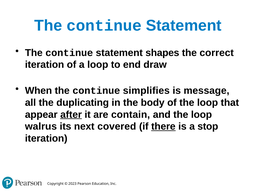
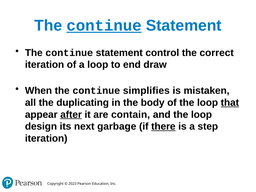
continue at (104, 26) underline: none -> present
shapes: shapes -> control
message: message -> mistaken
that underline: none -> present
walrus: walrus -> design
covered: covered -> garbage
stop: stop -> step
